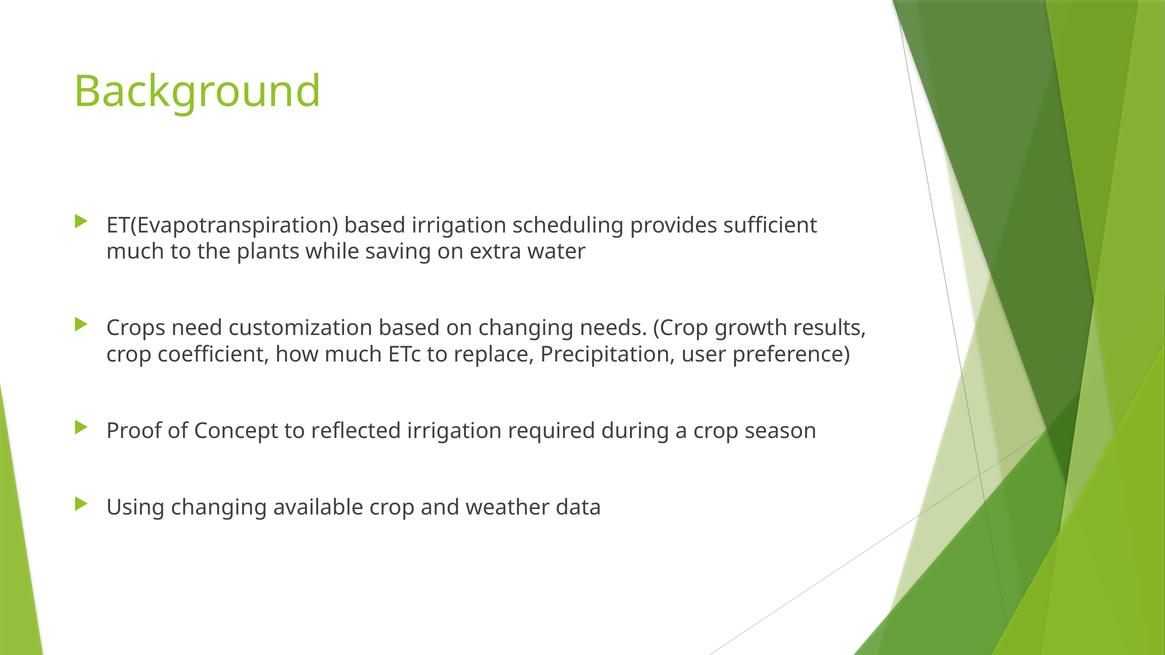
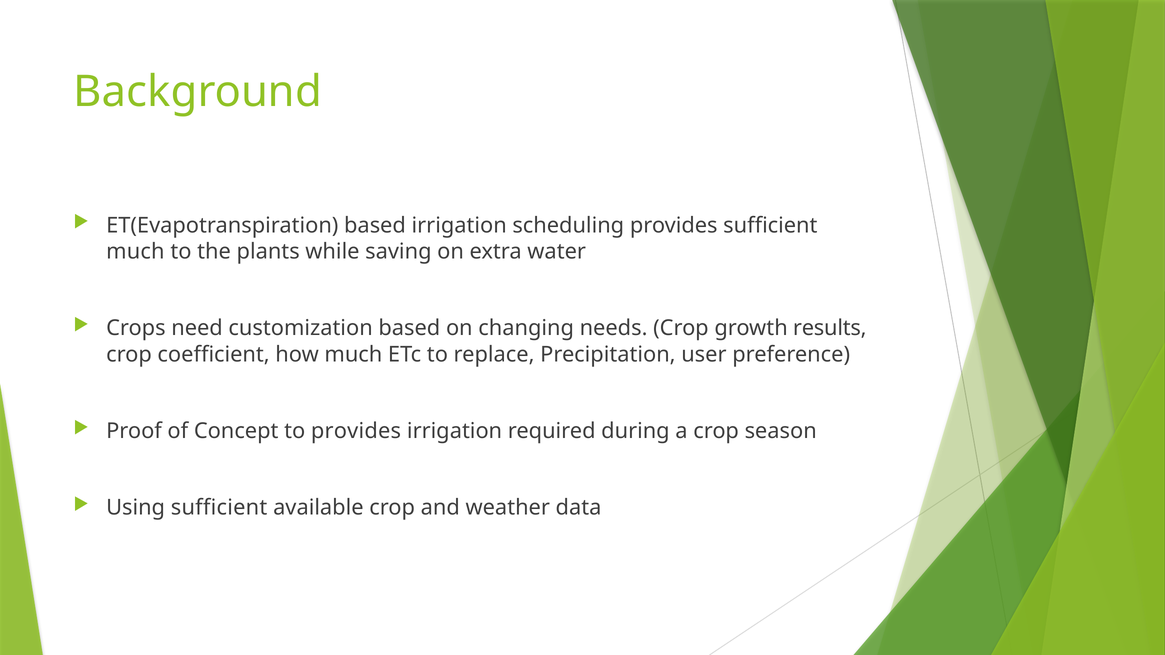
to reflected: reflected -> provides
Using changing: changing -> sufficient
